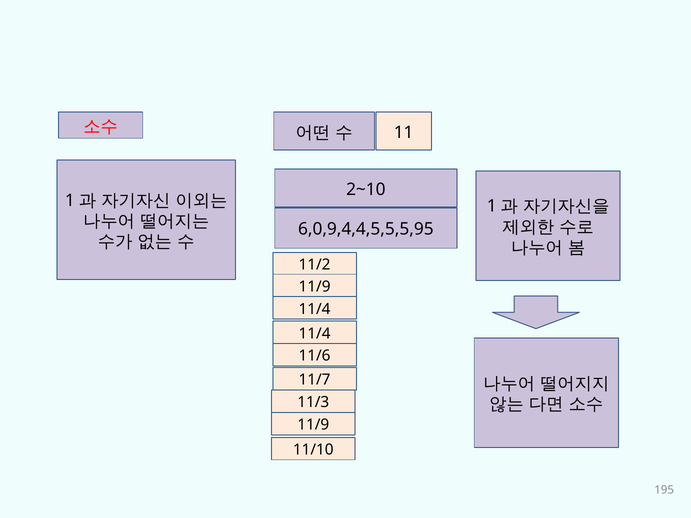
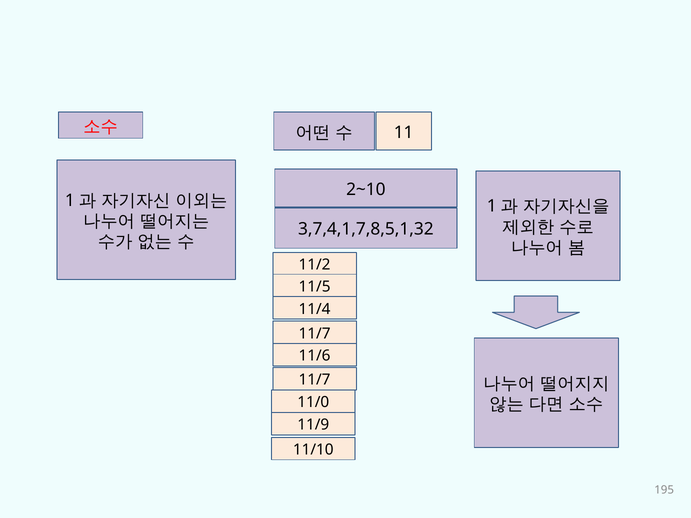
6,0,9,4,4,5,5,5,95: 6,0,9,4,4,5,5,5,95 -> 3,7,4,1,7,8,5,1,32
11/9 at (315, 287): 11/9 -> 11/5
11/4 at (315, 334): 11/4 -> 11/7
11/3: 11/3 -> 11/0
